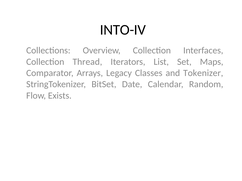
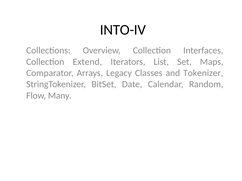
Thread: Thread -> Extend
Exists: Exists -> Many
